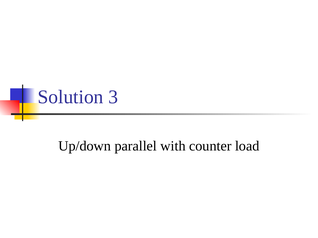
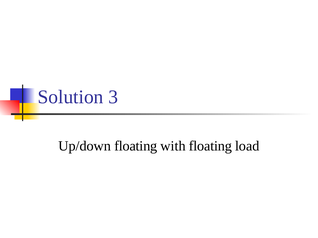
Up/down parallel: parallel -> floating
with counter: counter -> floating
